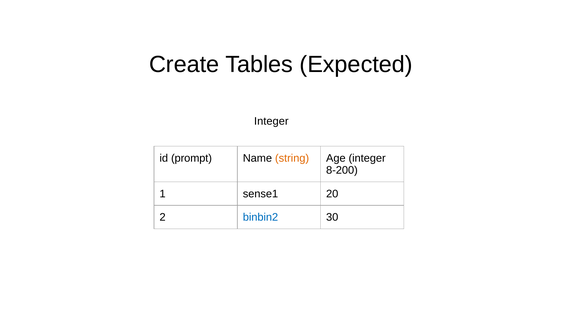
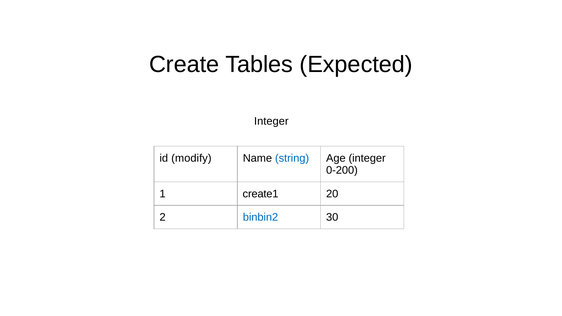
prompt: prompt -> modify
string colour: orange -> blue
8-200: 8-200 -> 0-200
sense1: sense1 -> create1
